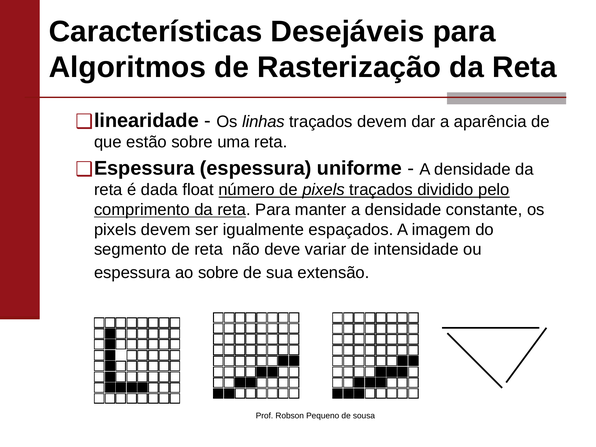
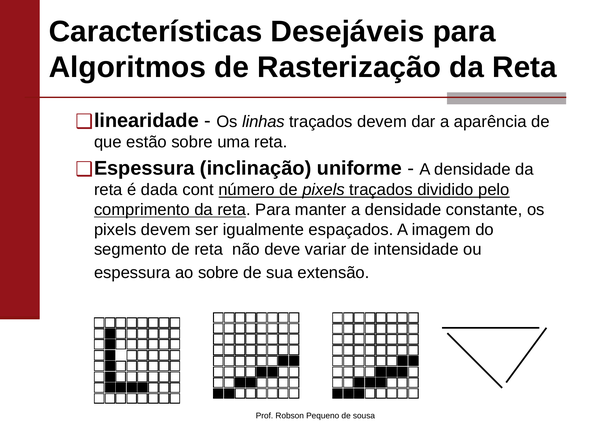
espessura at (256, 168): espessura -> inclinação
float: float -> cont
